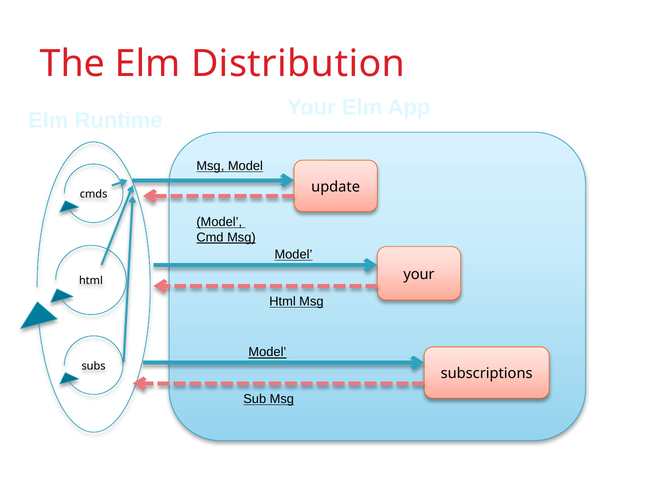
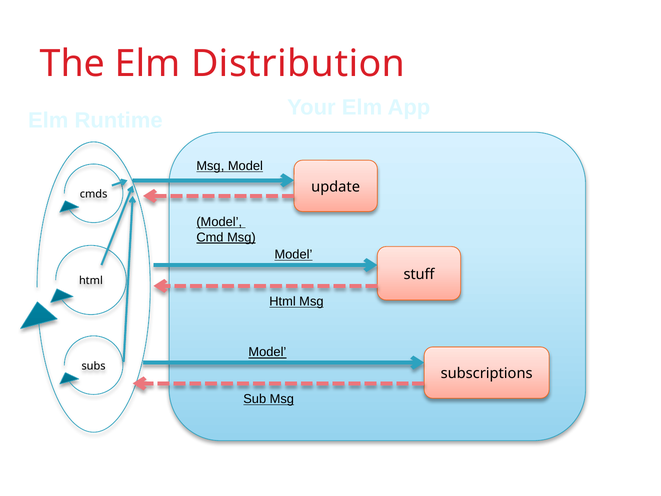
your at (419, 274): your -> stuff
